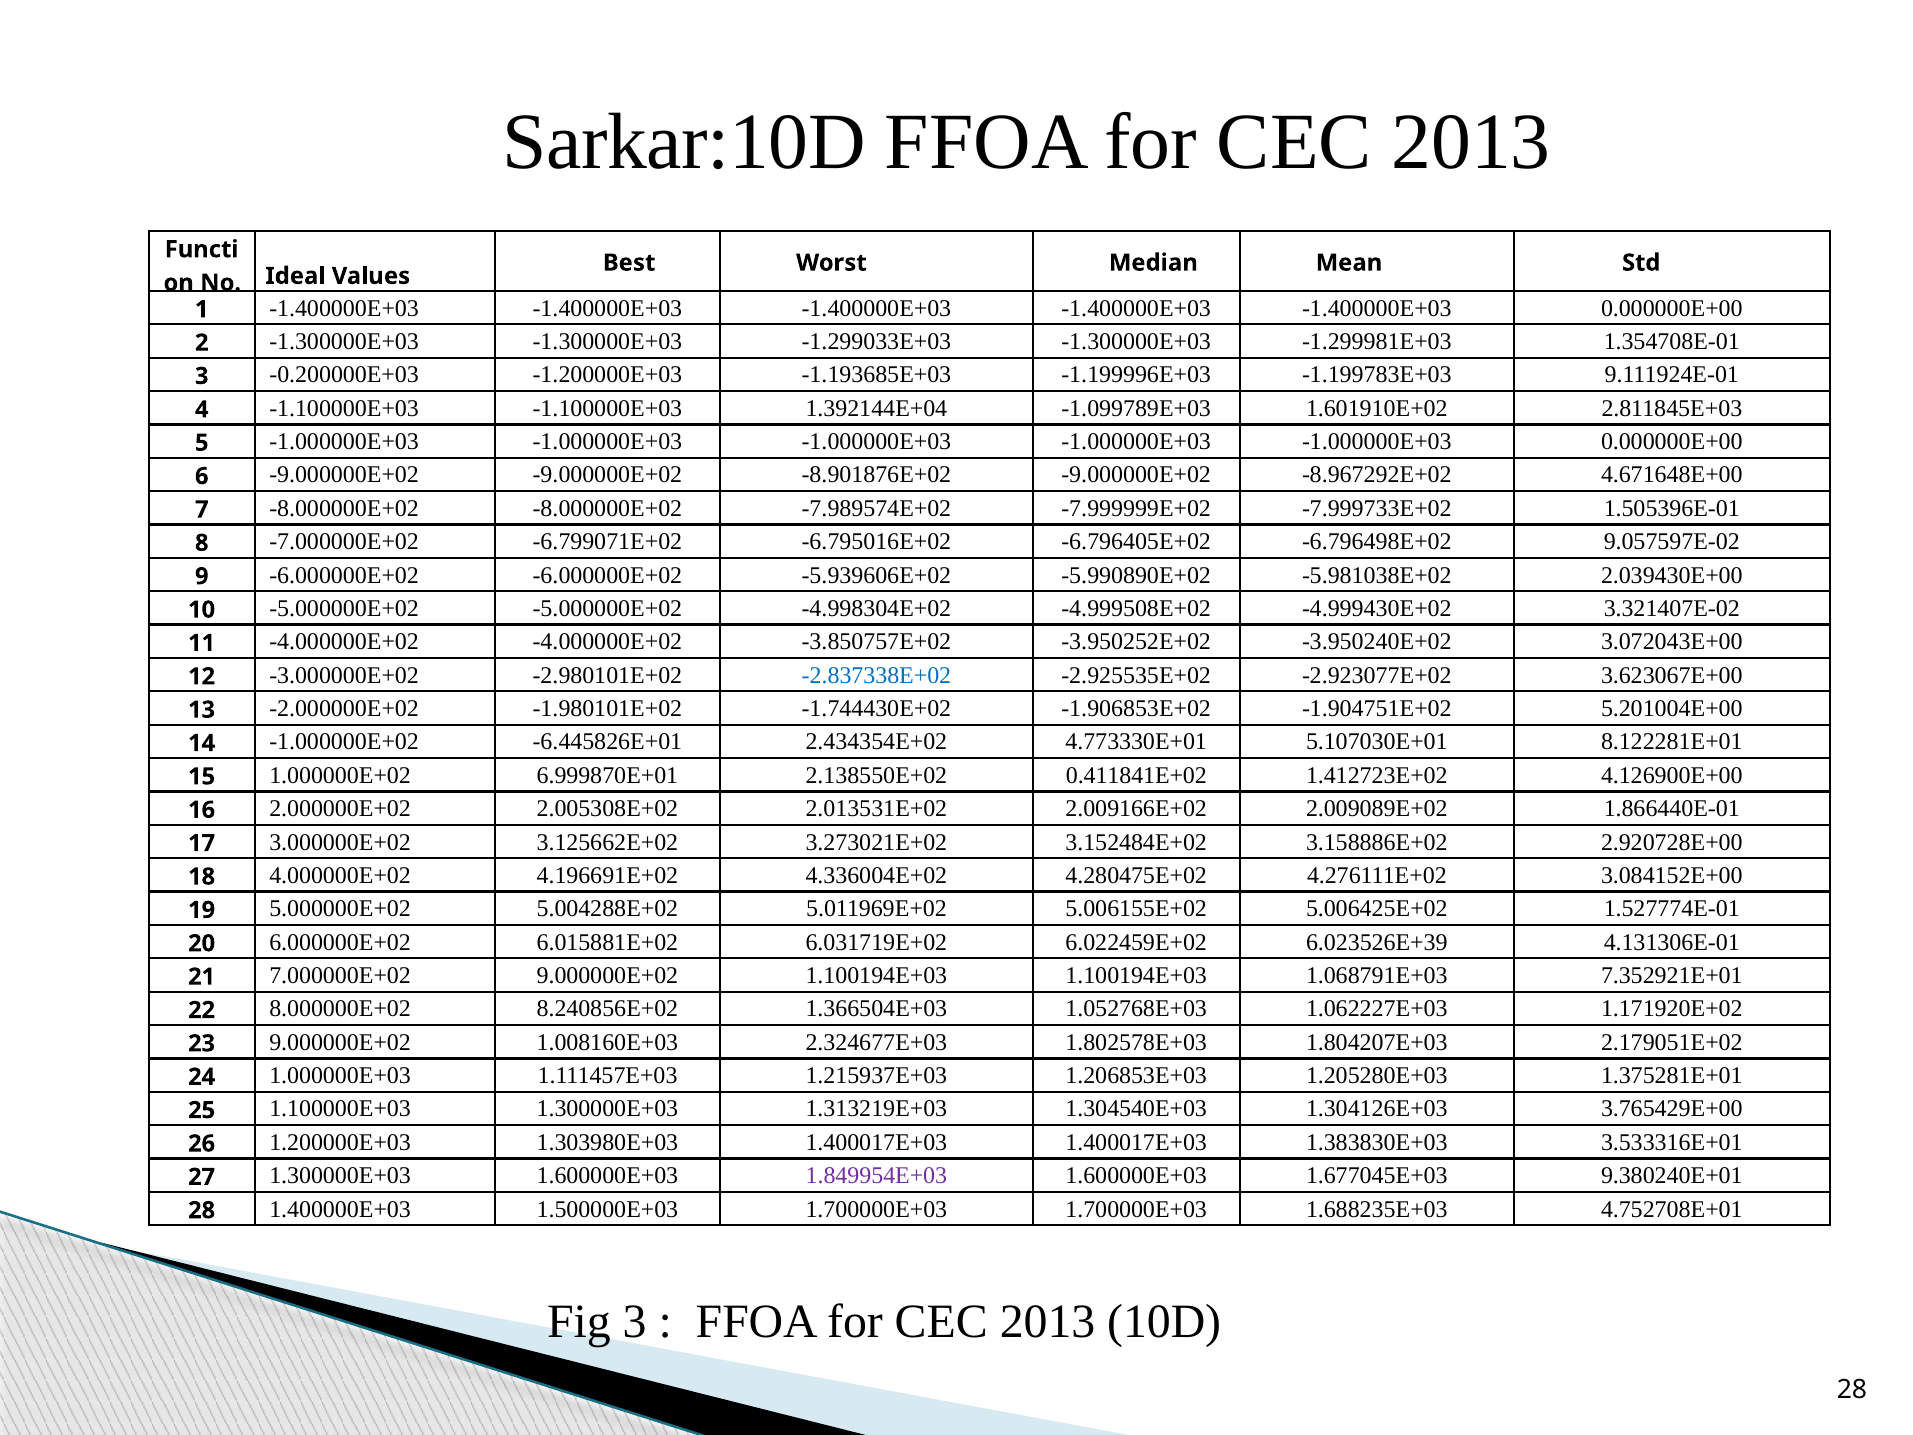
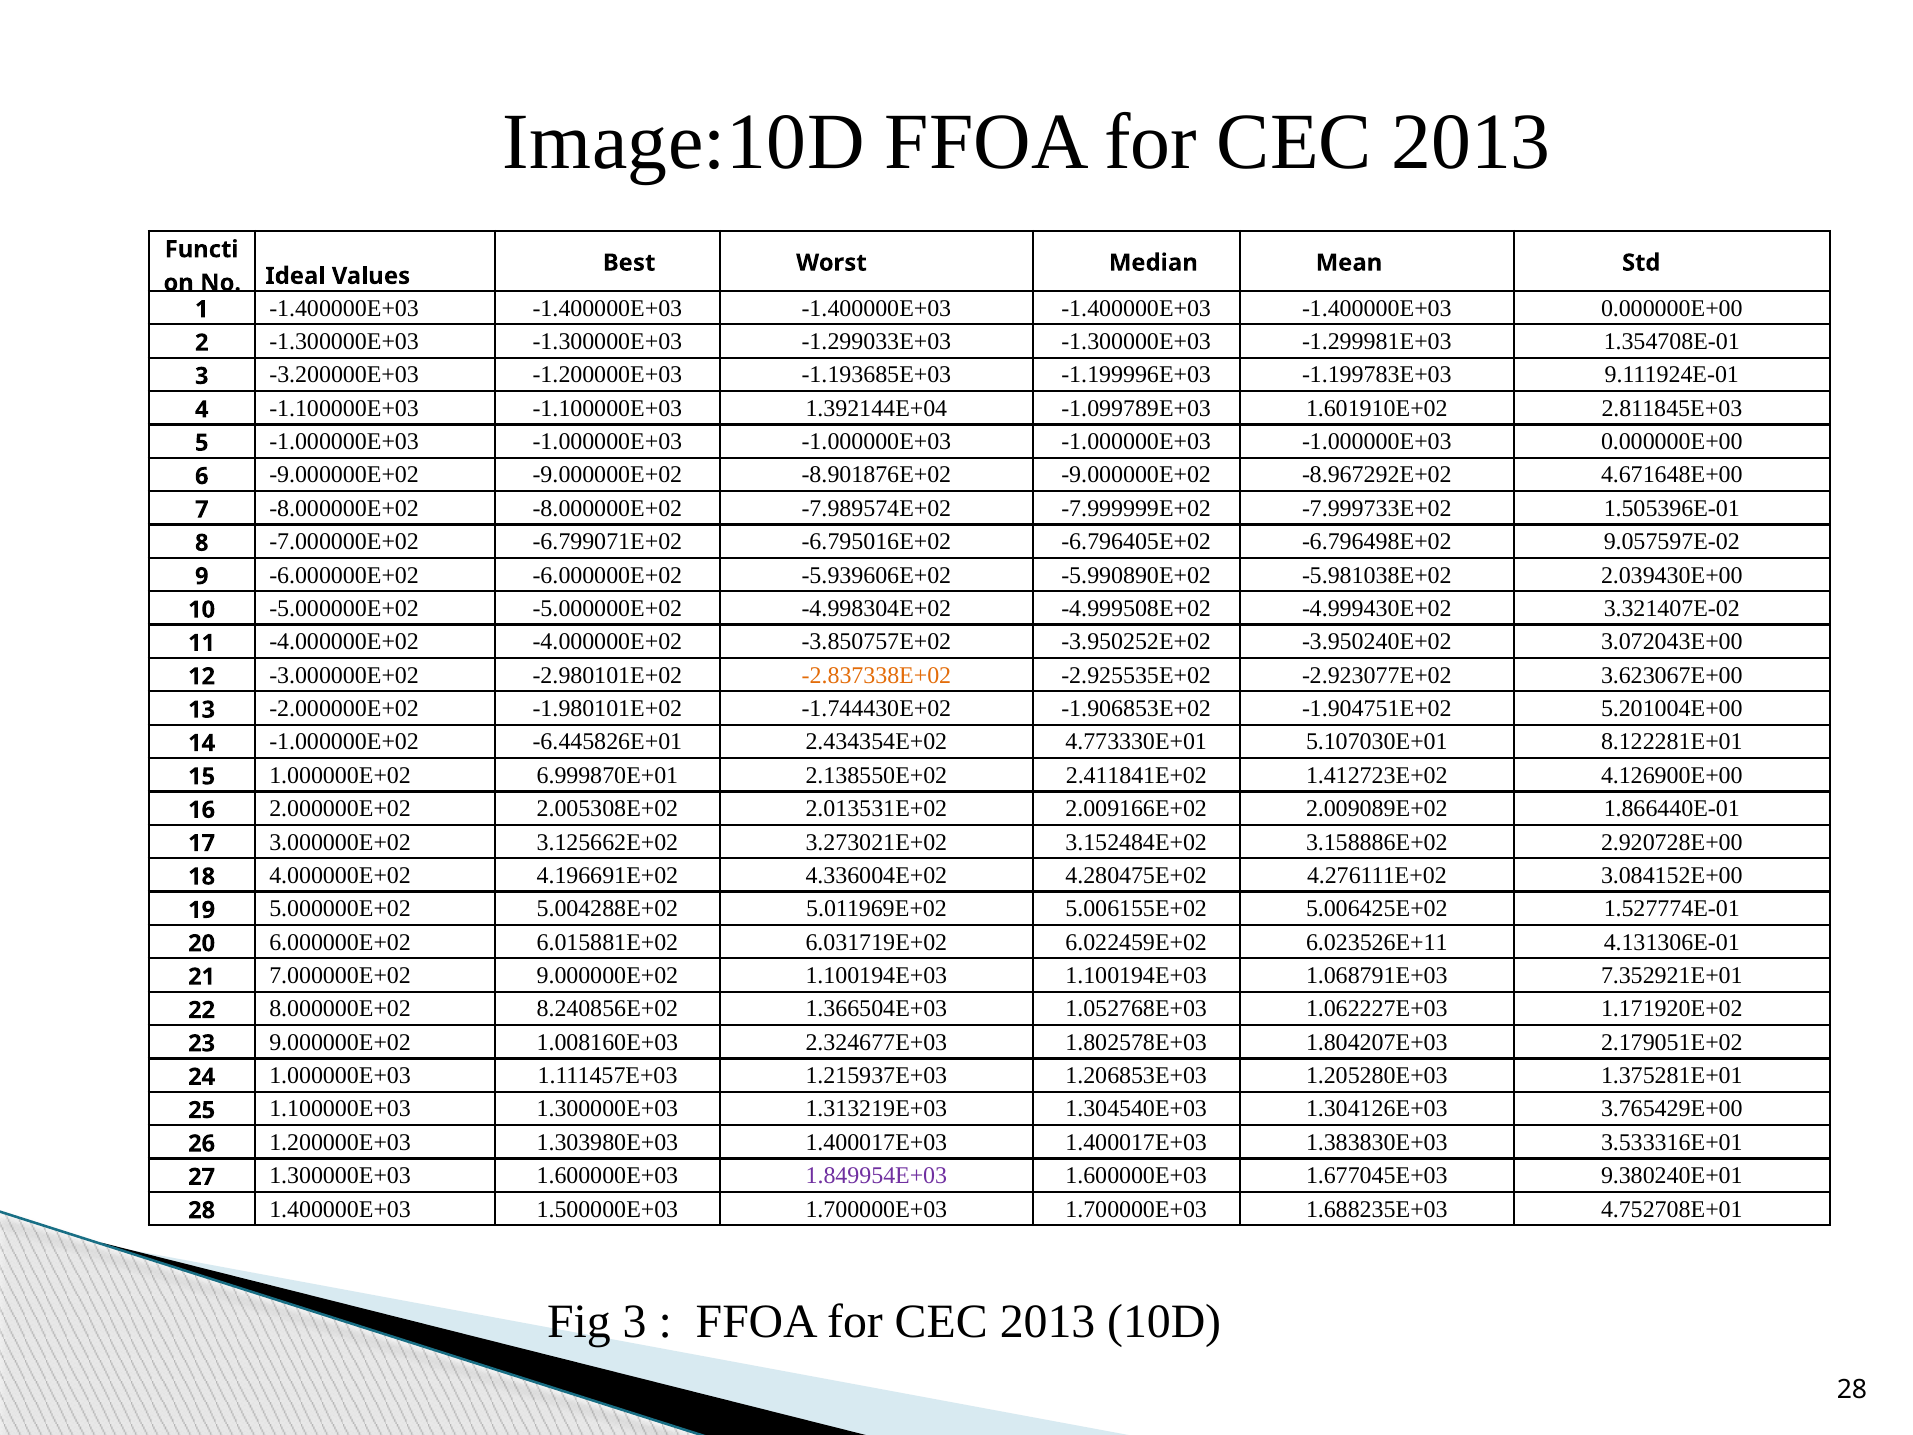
Sarkar:10D: Sarkar:10D -> Image:10D
-0.200000E+03: -0.200000E+03 -> -3.200000E+03
-2.837338E+02 colour: blue -> orange
0.411841E+02: 0.411841E+02 -> 2.411841E+02
6.023526E+39: 6.023526E+39 -> 6.023526E+11
